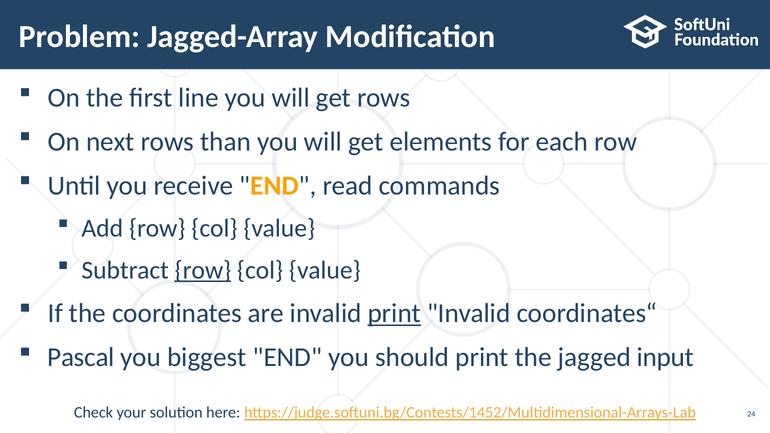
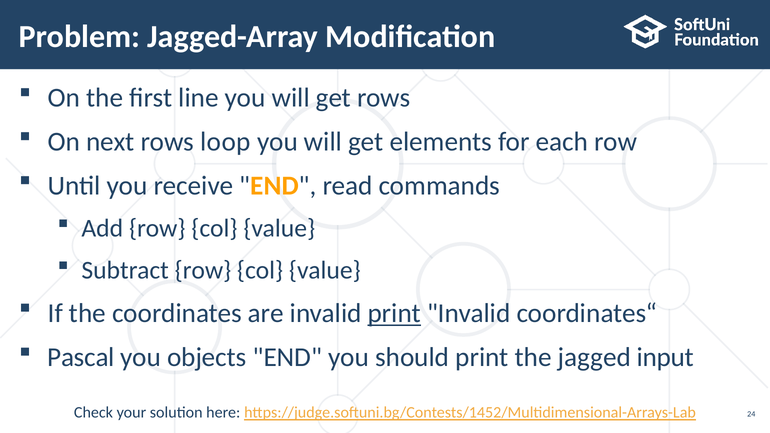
than: than -> loop
row at (203, 270) underline: present -> none
biggest: biggest -> objects
